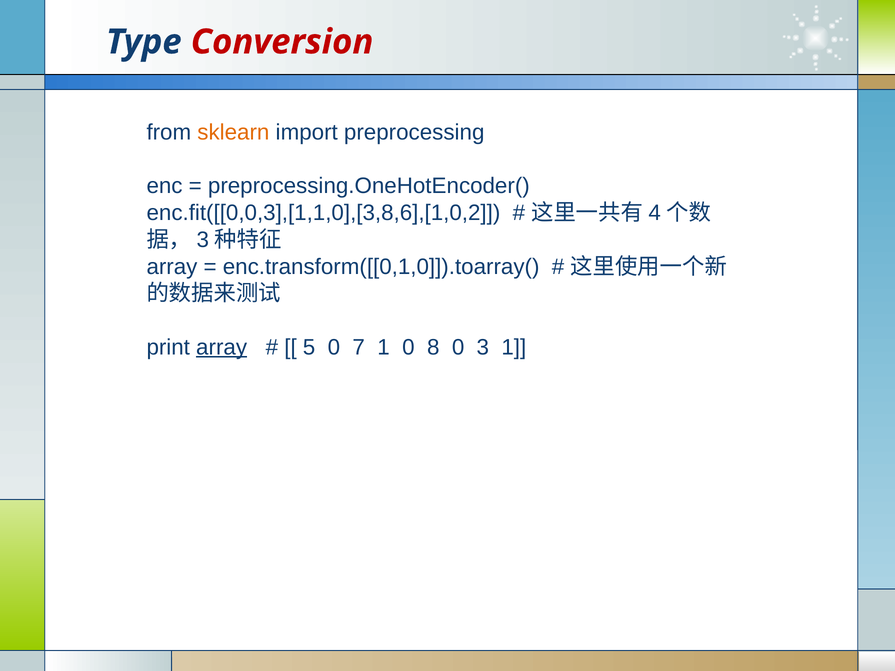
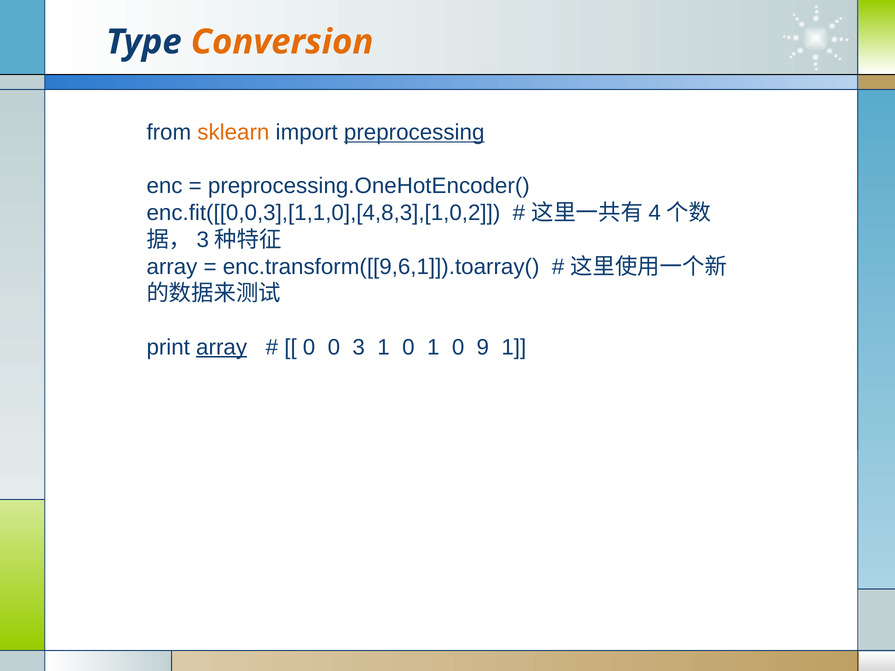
Conversion colour: red -> orange
preprocessing underline: none -> present
enc.fit([[0,0,3],[1,1,0],[3,8,6],[1,0,2: enc.fit([[0,0,3],[1,1,0],[3,8,6],[1,0,2 -> enc.fit([[0,0,3],[1,1,0],[4,8,3],[1,0,2
enc.transform([[0,1,0]]).toarray(: enc.transform([[0,1,0]]).toarray( -> enc.transform([[9,6,1]]).toarray(
5 at (309, 347): 5 -> 0
7: 7 -> 3
0 8: 8 -> 1
3: 3 -> 9
